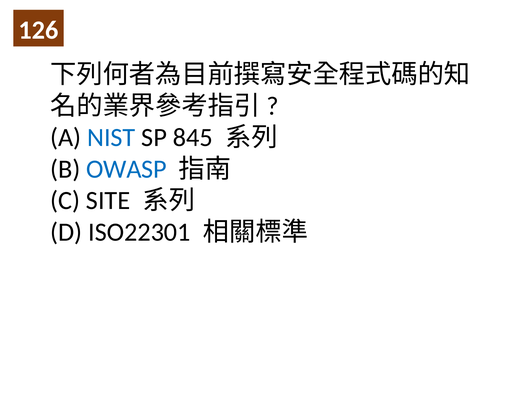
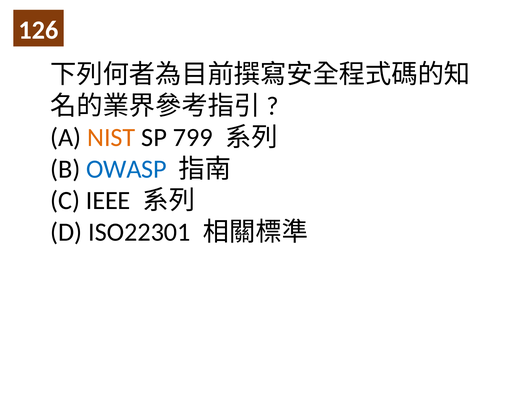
NIST colour: blue -> orange
845: 845 -> 799
SITE: SITE -> IEEE
